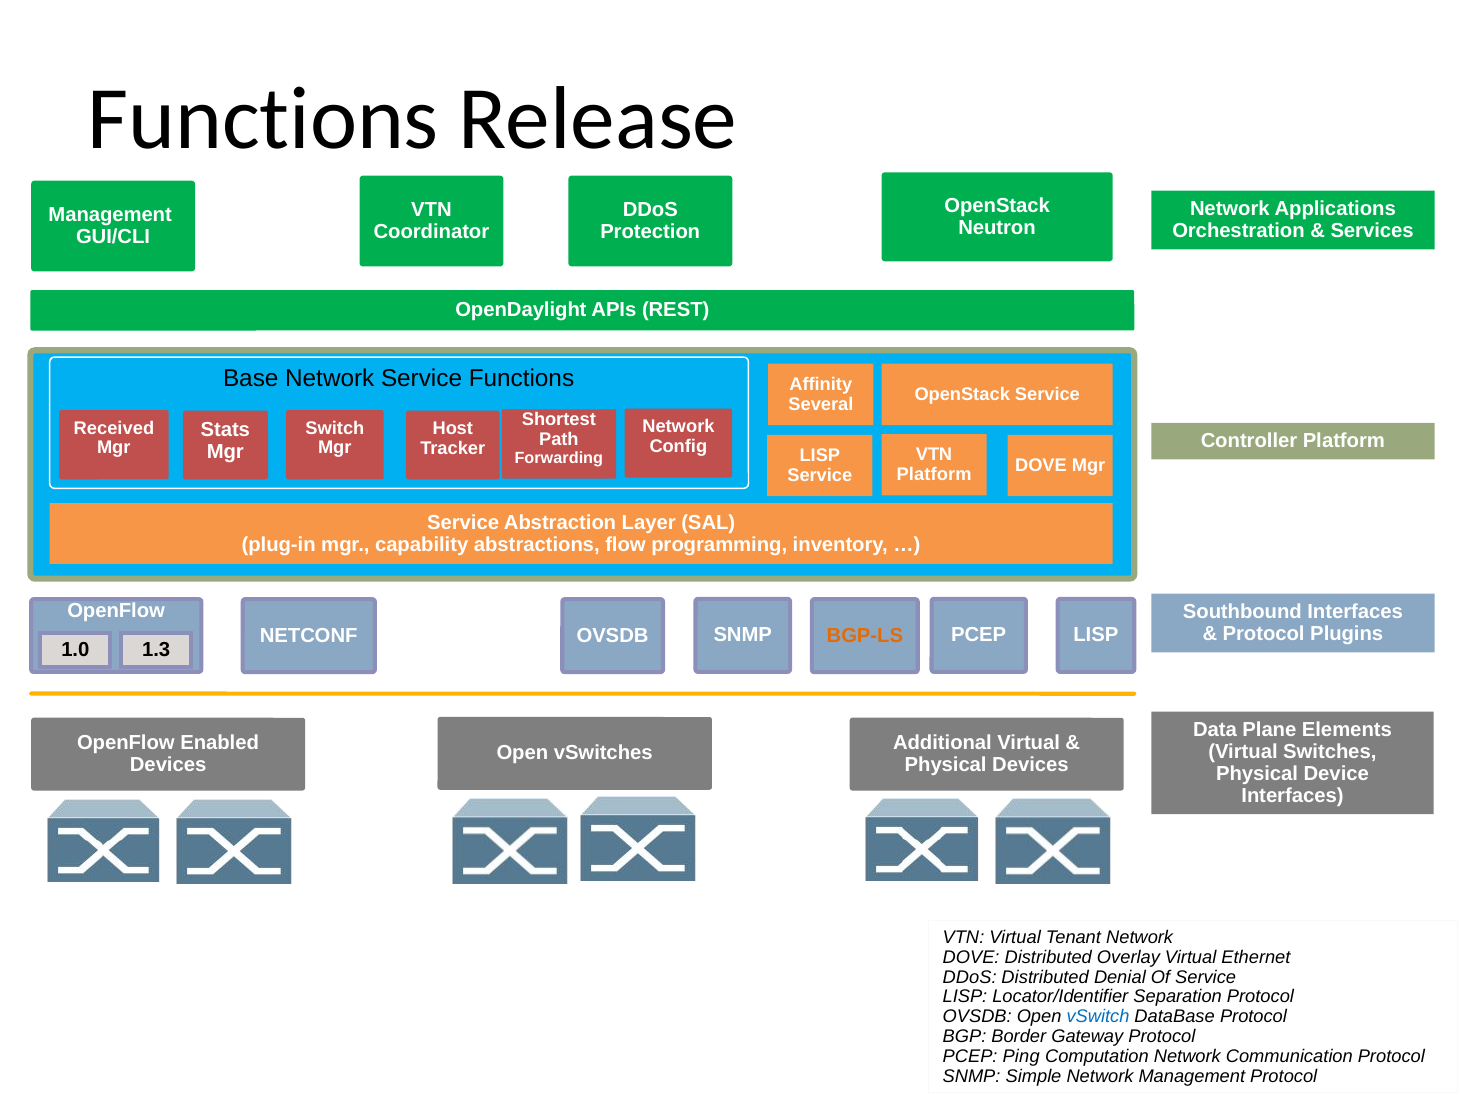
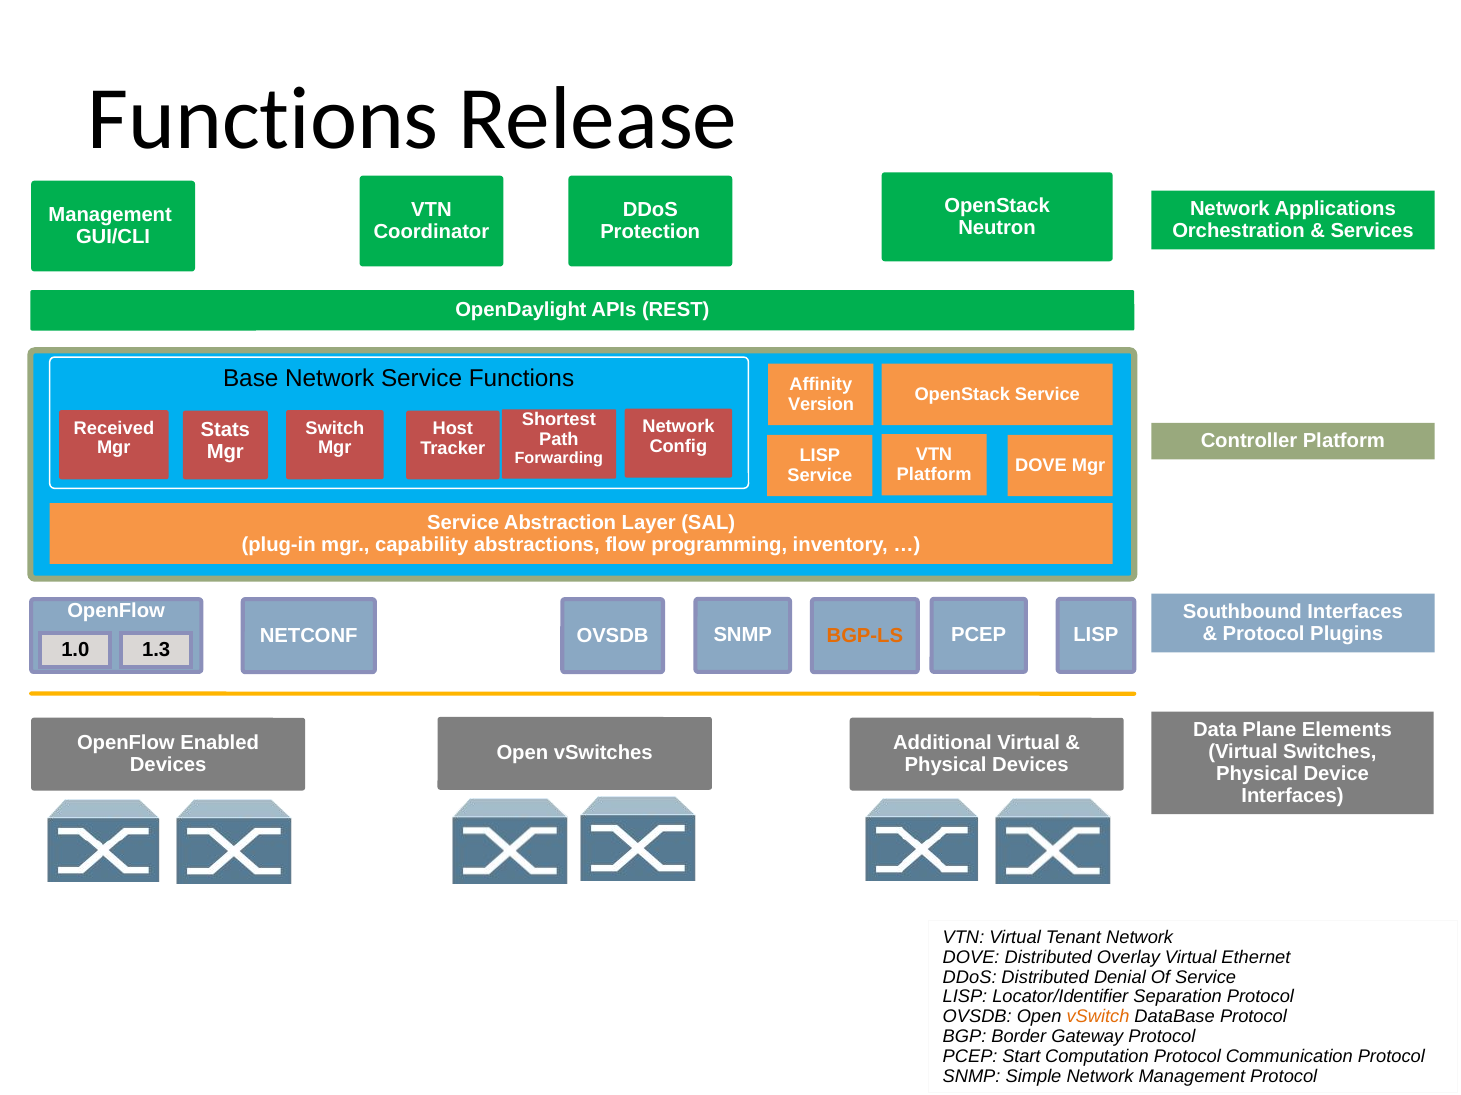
Several: Several -> Version
vSwitch colour: blue -> orange
Ping: Ping -> Start
Computation Network: Network -> Protocol
